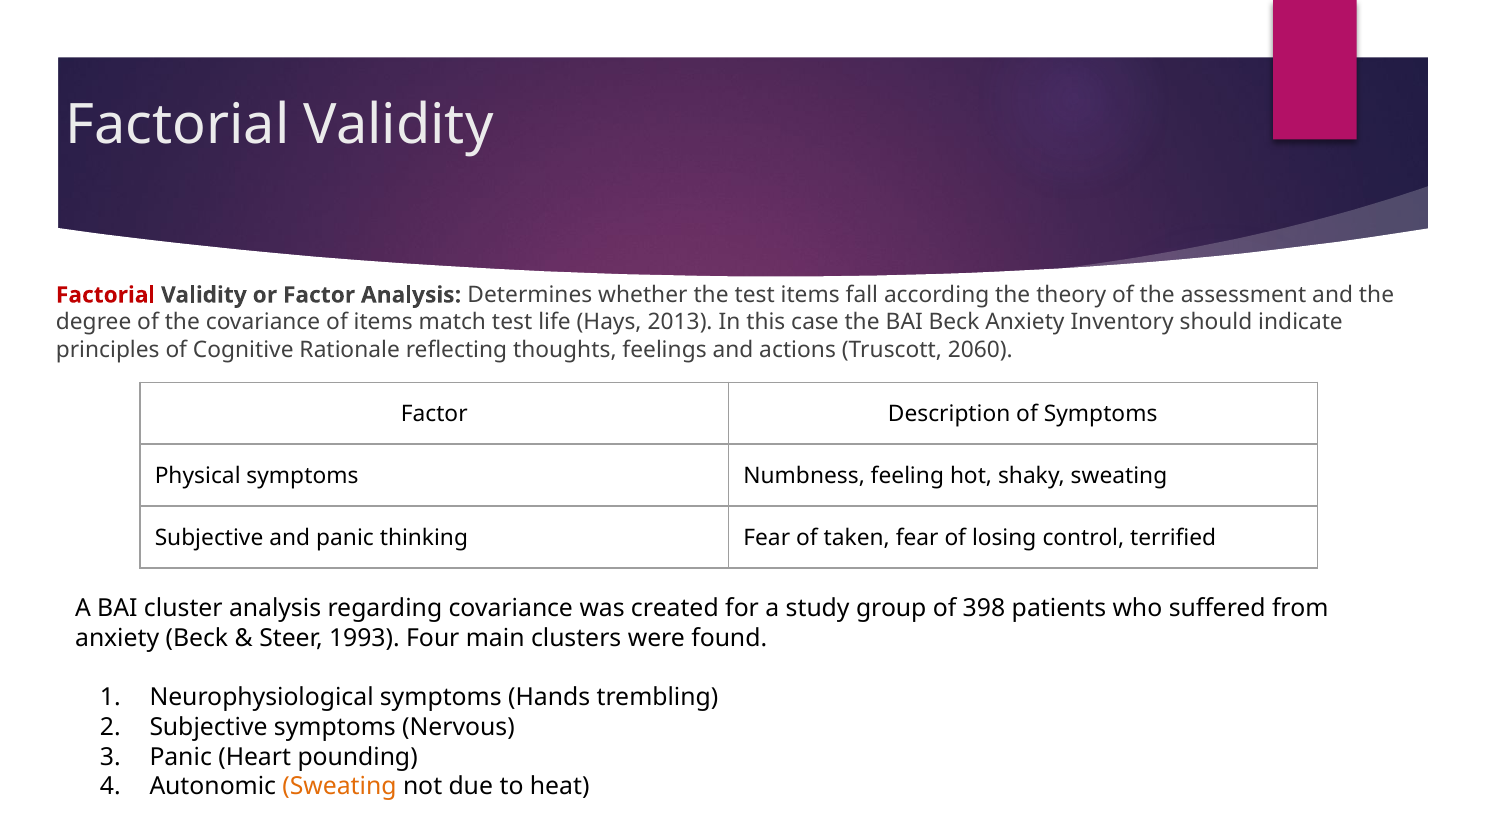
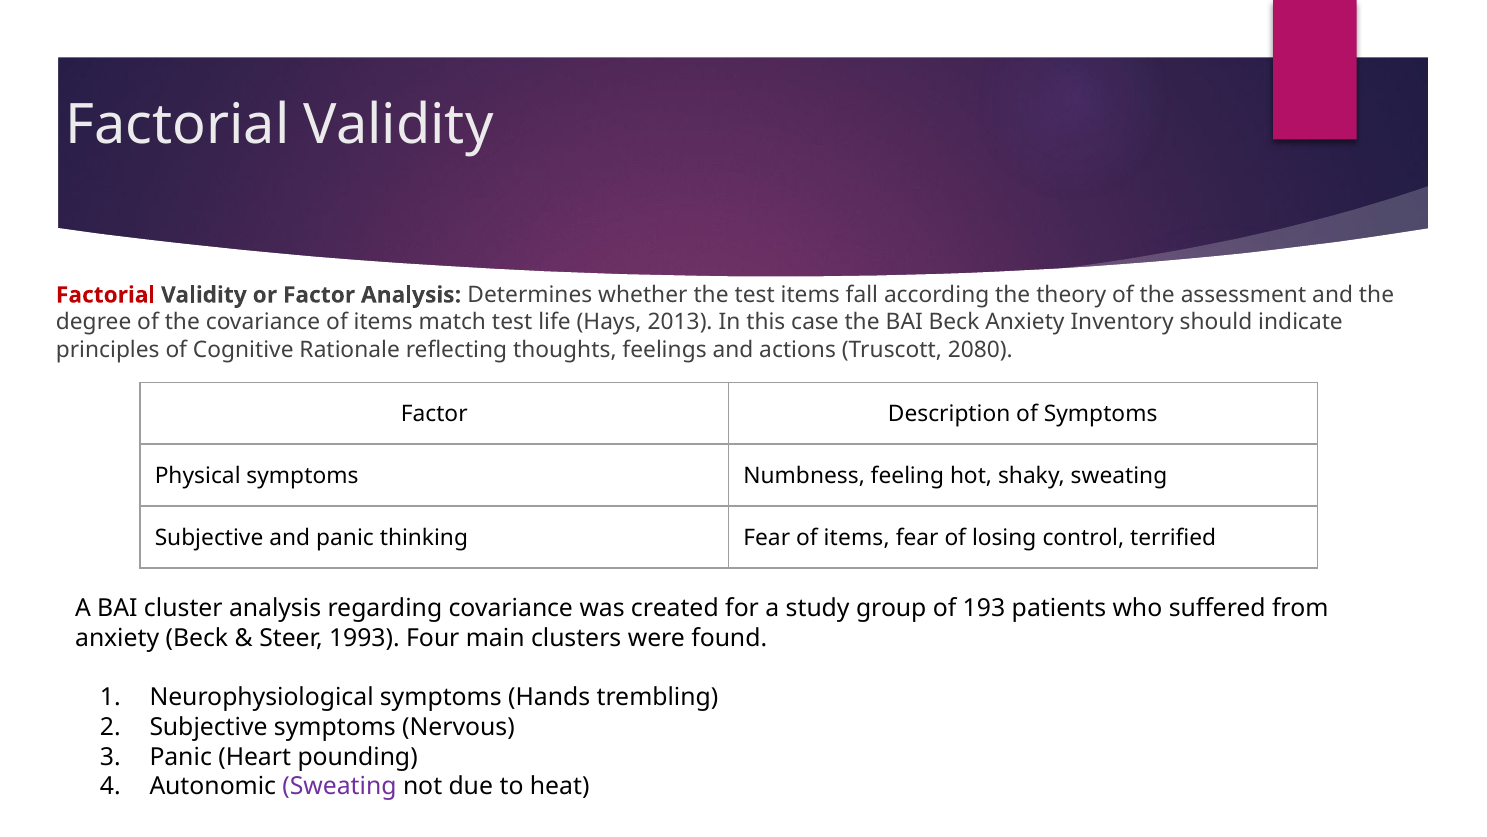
2060: 2060 -> 2080
Fear of taken: taken -> items
398: 398 -> 193
Sweating at (339, 786) colour: orange -> purple
